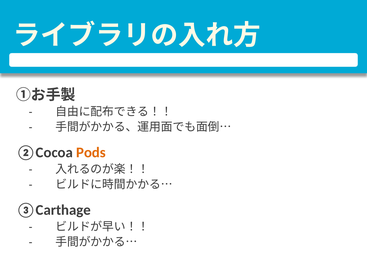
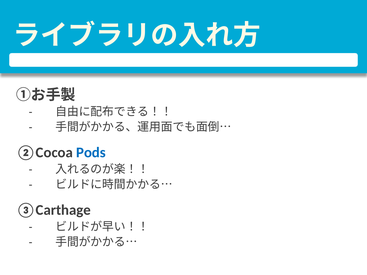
Pods colour: orange -> blue
